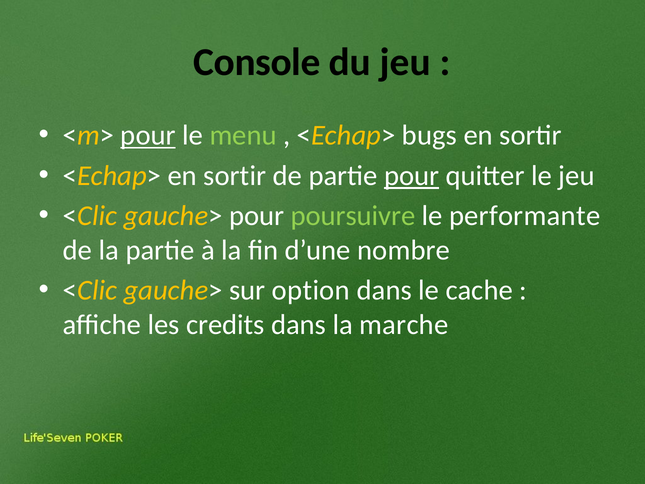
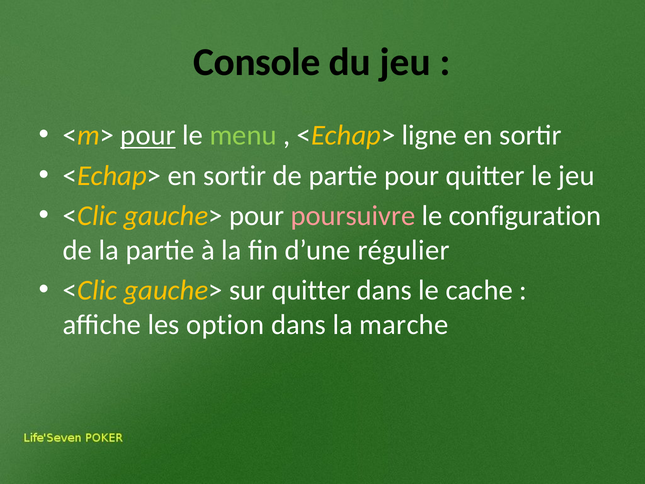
bugs: bugs -> ligne
pour at (412, 176) underline: present -> none
poursuivre colour: light green -> pink
performante: performante -> configuration
nombre: nombre -> régulier
sur option: option -> quitter
credits: credits -> option
